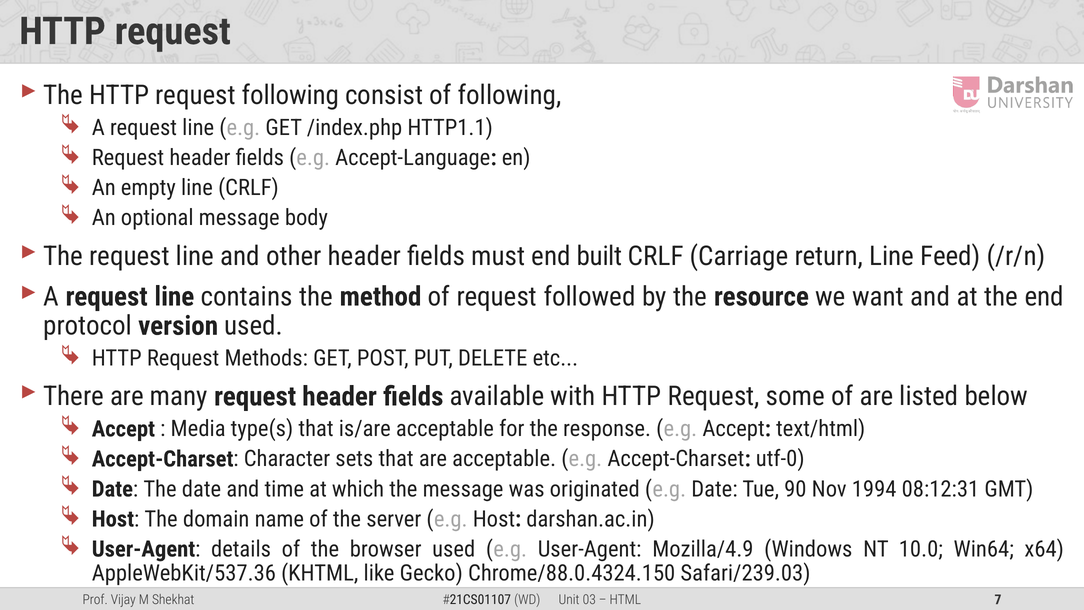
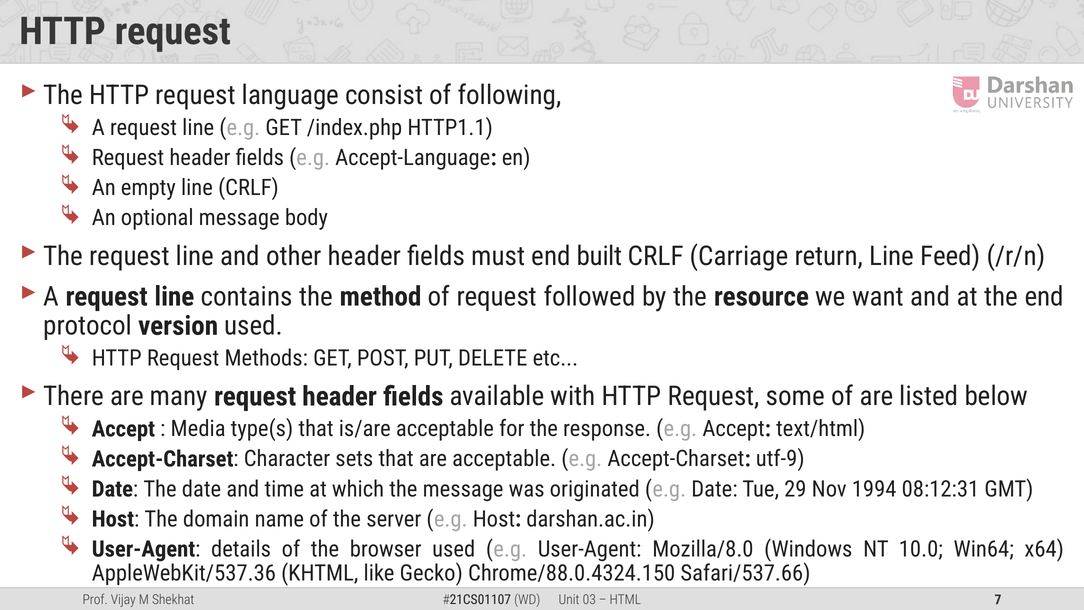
request following: following -> language
utf-0: utf-0 -> utf-9
90: 90 -> 29
Mozilla/4.9: Mozilla/4.9 -> Mozilla/8.0
Safari/239.03: Safari/239.03 -> Safari/537.66
